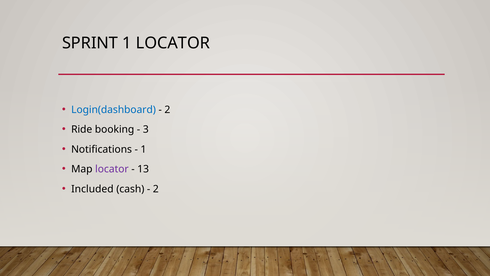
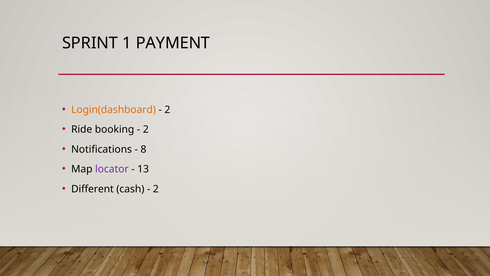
1 LOCATOR: LOCATOR -> PAYMENT
Login(dashboard colour: blue -> orange
3 at (146, 129): 3 -> 2
1 at (143, 149): 1 -> 8
Included: Included -> Different
